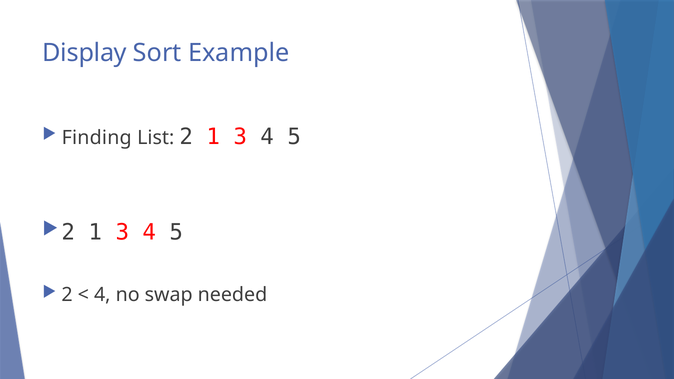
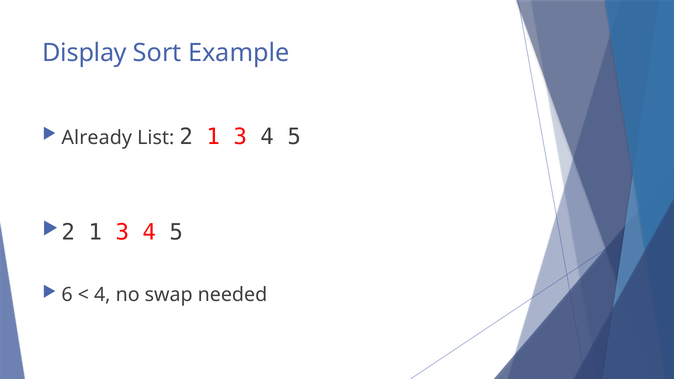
Finding: Finding -> Already
2 at (67, 295): 2 -> 6
